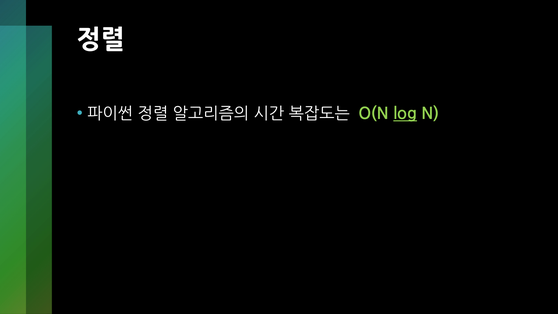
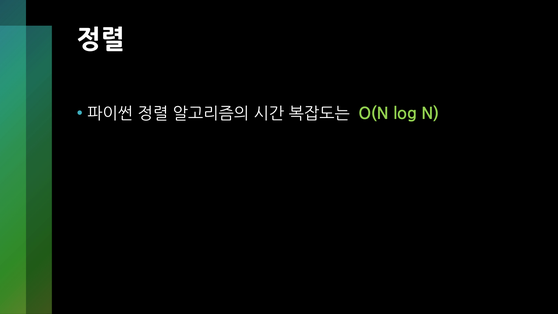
log underline: present -> none
